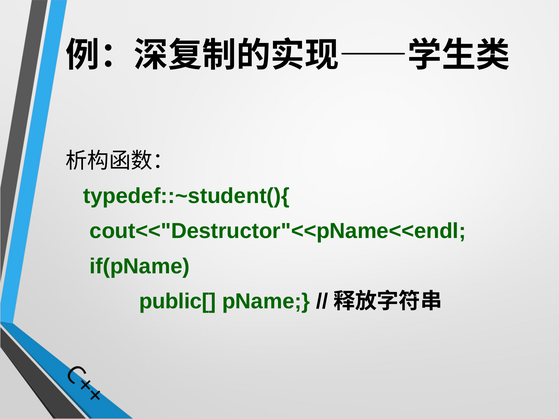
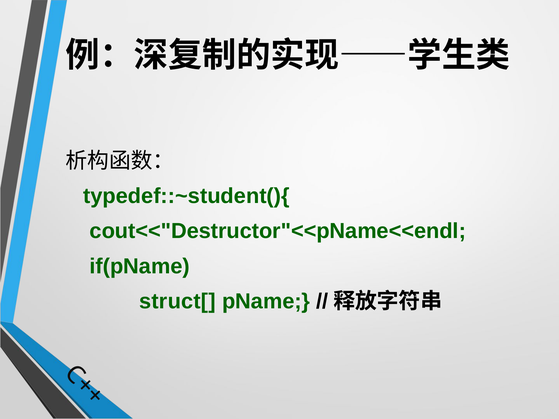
public[: public[ -> struct[
